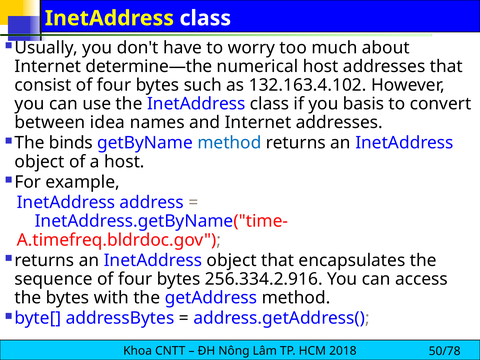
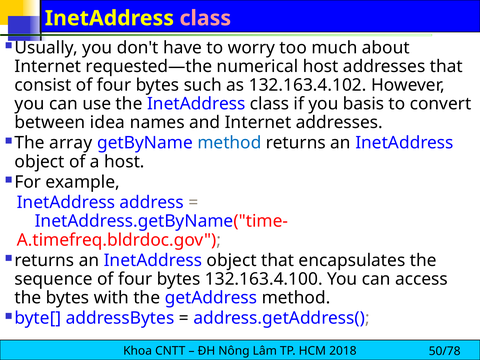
class at (205, 18) colour: white -> pink
determine—the: determine—the -> requested—the
binds: binds -> array
256.334.2.916: 256.334.2.916 -> 132.163.4.100
